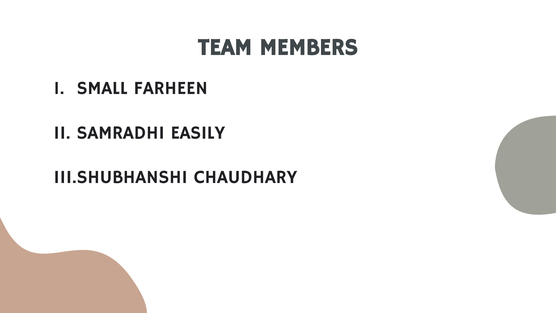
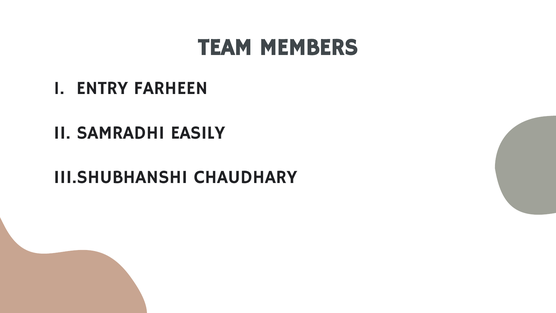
SMALL: SMALL -> ENTRY
